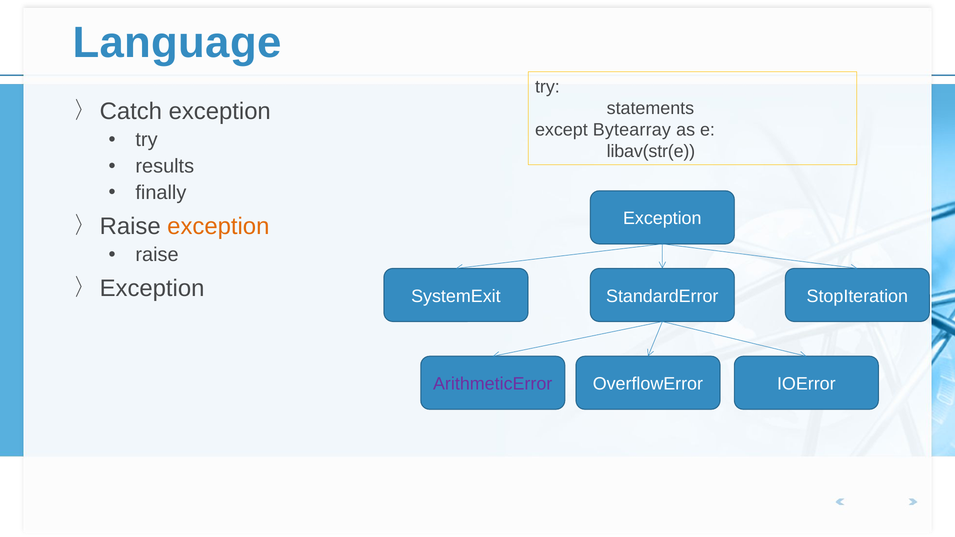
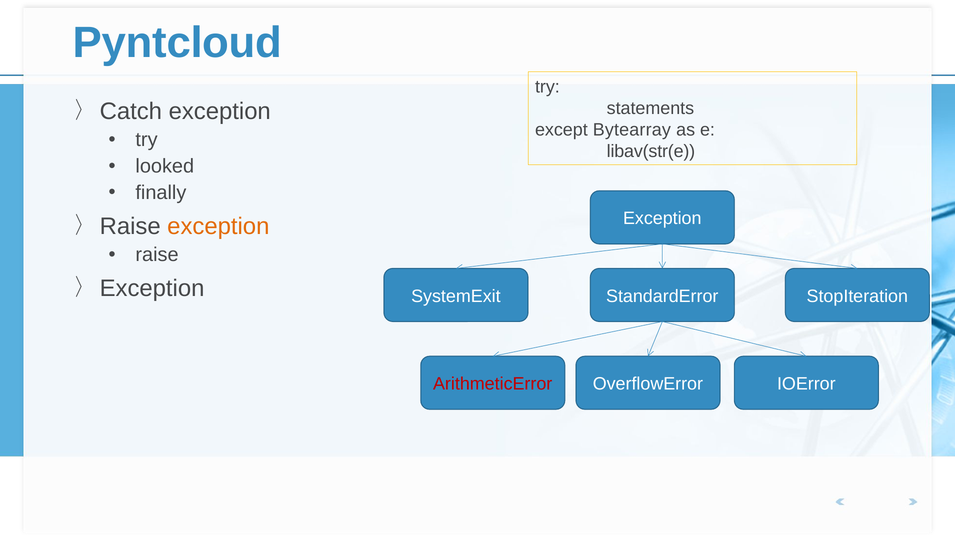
Language: Language -> Pyntcloud
results: results -> looked
ArithmeticError colour: purple -> red
